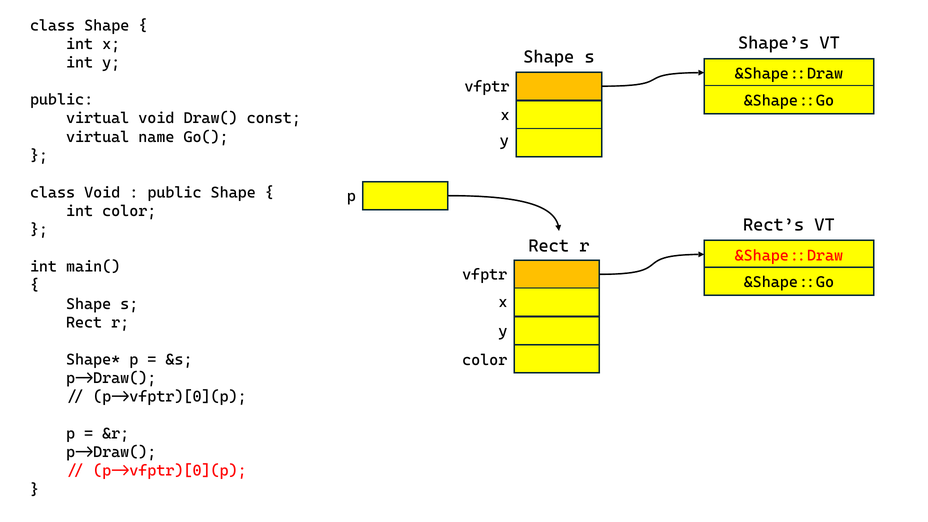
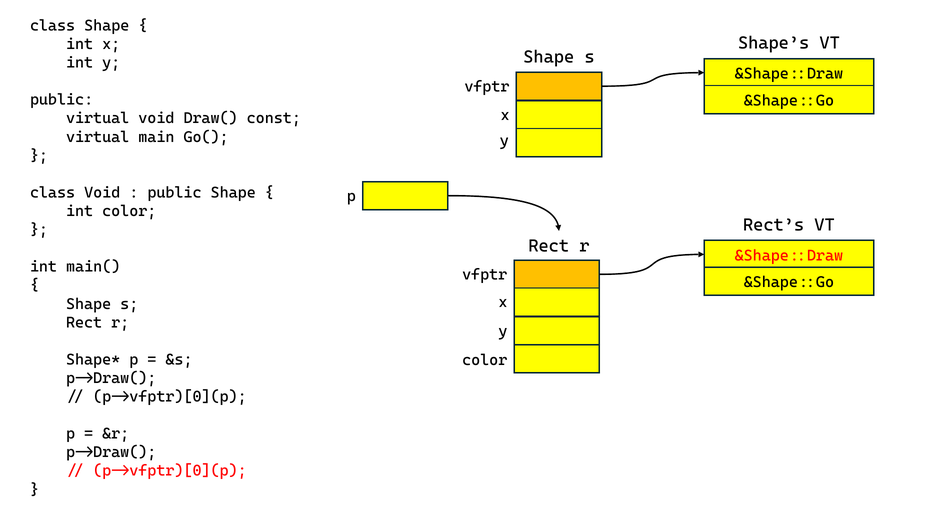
name: name -> main
